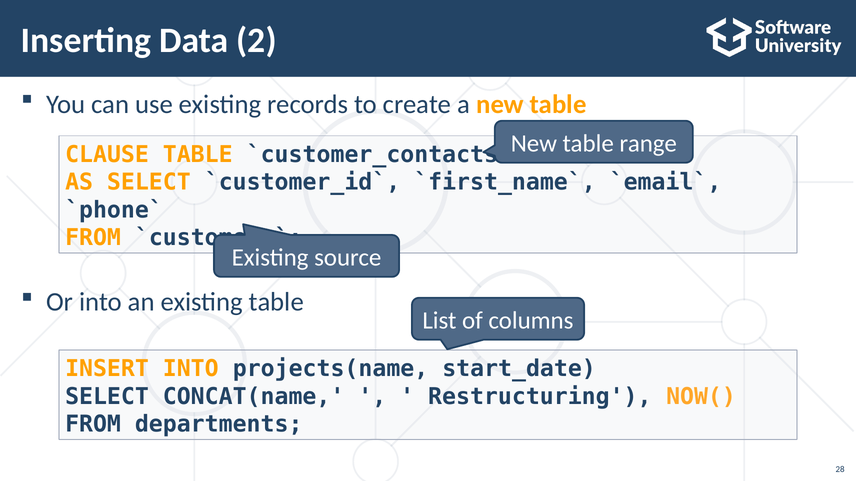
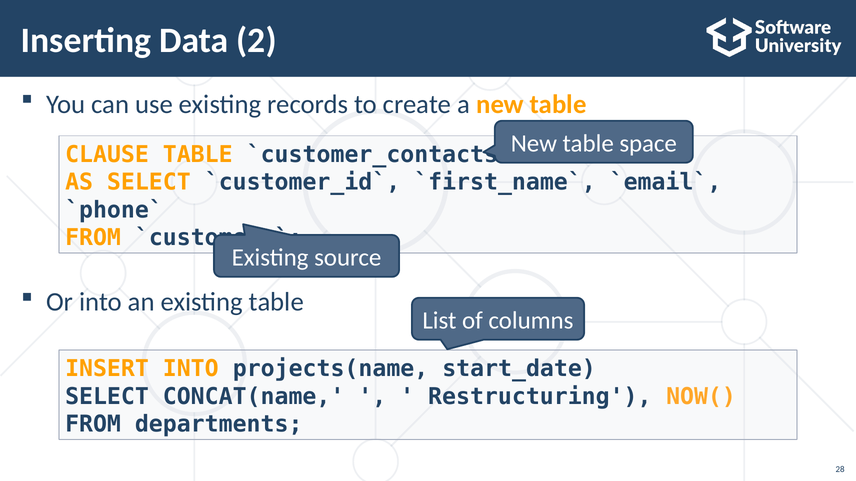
range: range -> space
